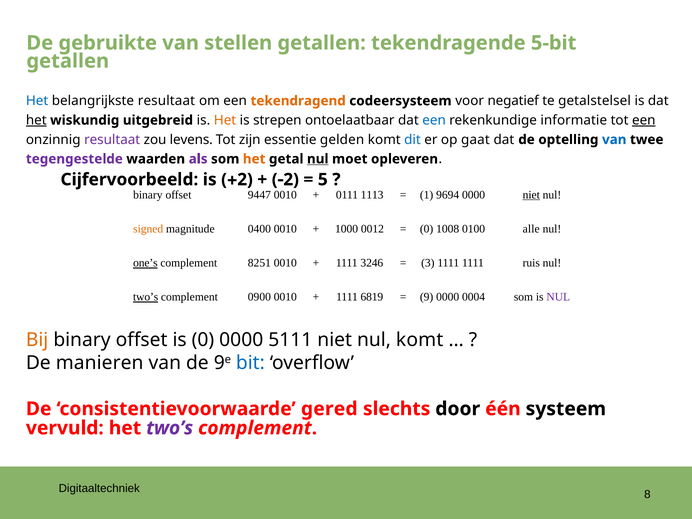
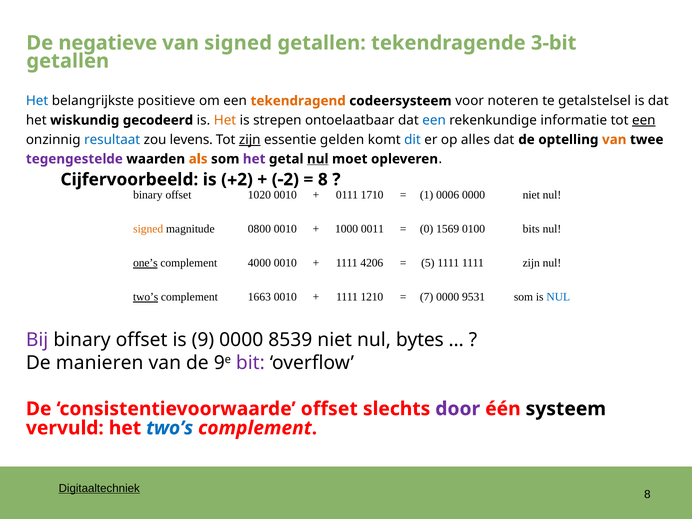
gebruikte: gebruikte -> negatieve
van stellen: stellen -> signed
5-bit: 5-bit -> 3-bit
belangrijkste resultaat: resultaat -> positieve
negatief: negatief -> noteren
het at (36, 120) underline: present -> none
uitgebreid: uitgebreid -> gecodeerd
resultaat at (112, 140) colour: purple -> blue
zijn at (250, 140) underline: none -> present
gaat: gaat -> alles
van at (614, 140) colour: blue -> orange
als colour: purple -> orange
het at (254, 159) colour: orange -> purple
5 at (323, 180): 5 -> 8
9447: 9447 -> 1020
1113: 1113 -> 1710
9694: 9694 -> 0006
niet at (531, 195) underline: present -> none
0400: 0400 -> 0800
0012: 0012 -> 0011
1008: 1008 -> 1569
alle: alle -> bits
8251: 8251 -> 4000
3246: 3246 -> 4206
3: 3 -> 5
1111 ruis: ruis -> zijn
0900: 0900 -> 1663
6819: 6819 -> 1210
9: 9 -> 7
0004: 0004 -> 9531
NUL at (558, 297) colour: purple -> blue
Bij colour: orange -> purple
is 0: 0 -> 9
5111: 5111 -> 8539
nul komt: komt -> bytes
bit colour: blue -> purple
consistentievoorwaarde gered: gered -> offset
door colour: black -> purple
two’s at (170, 428) colour: purple -> blue
Digitaaltechniek underline: none -> present
